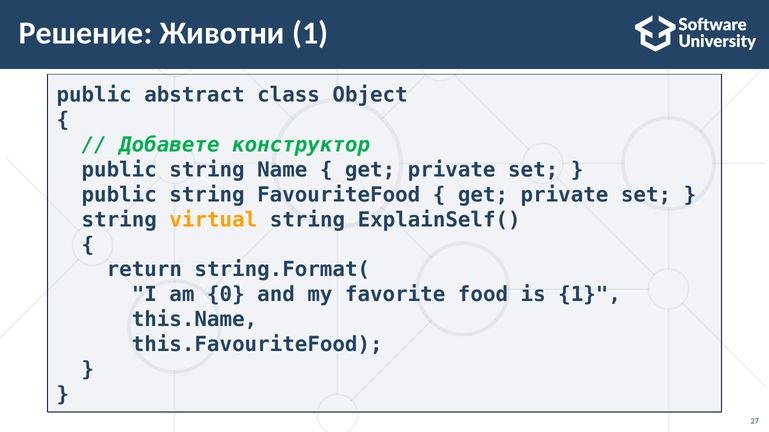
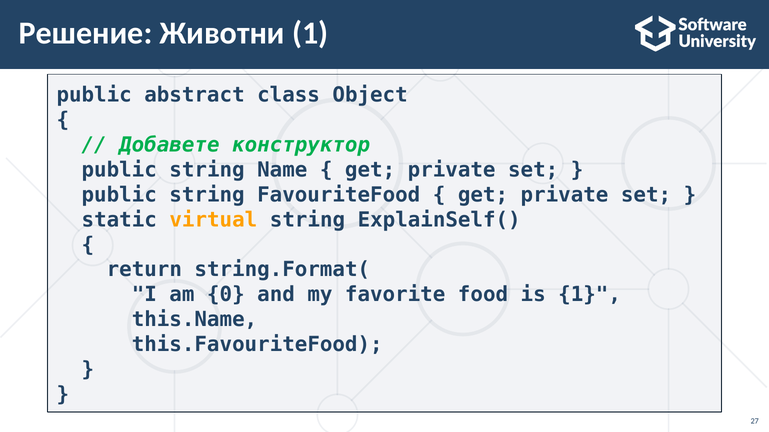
string at (119, 220): string -> static
